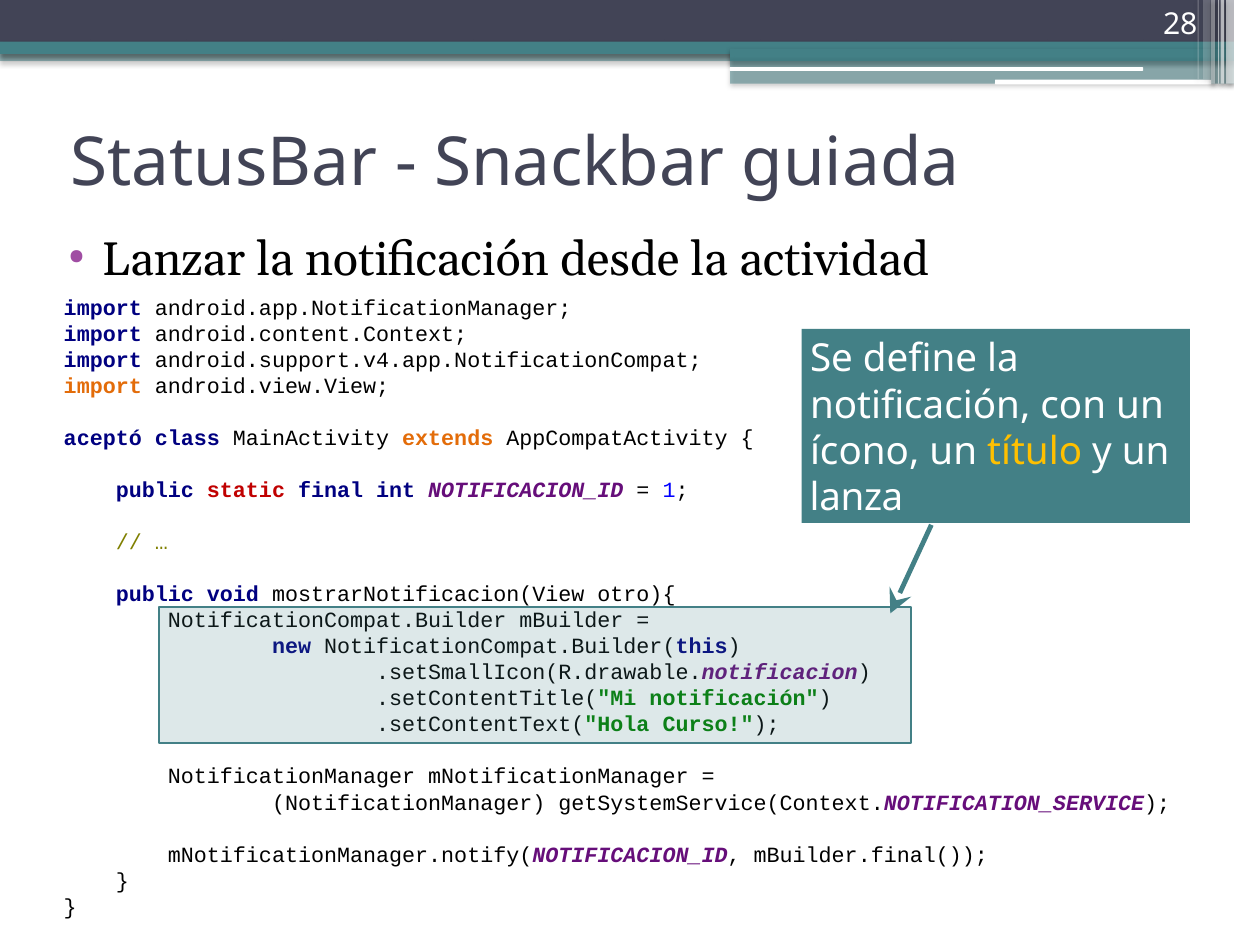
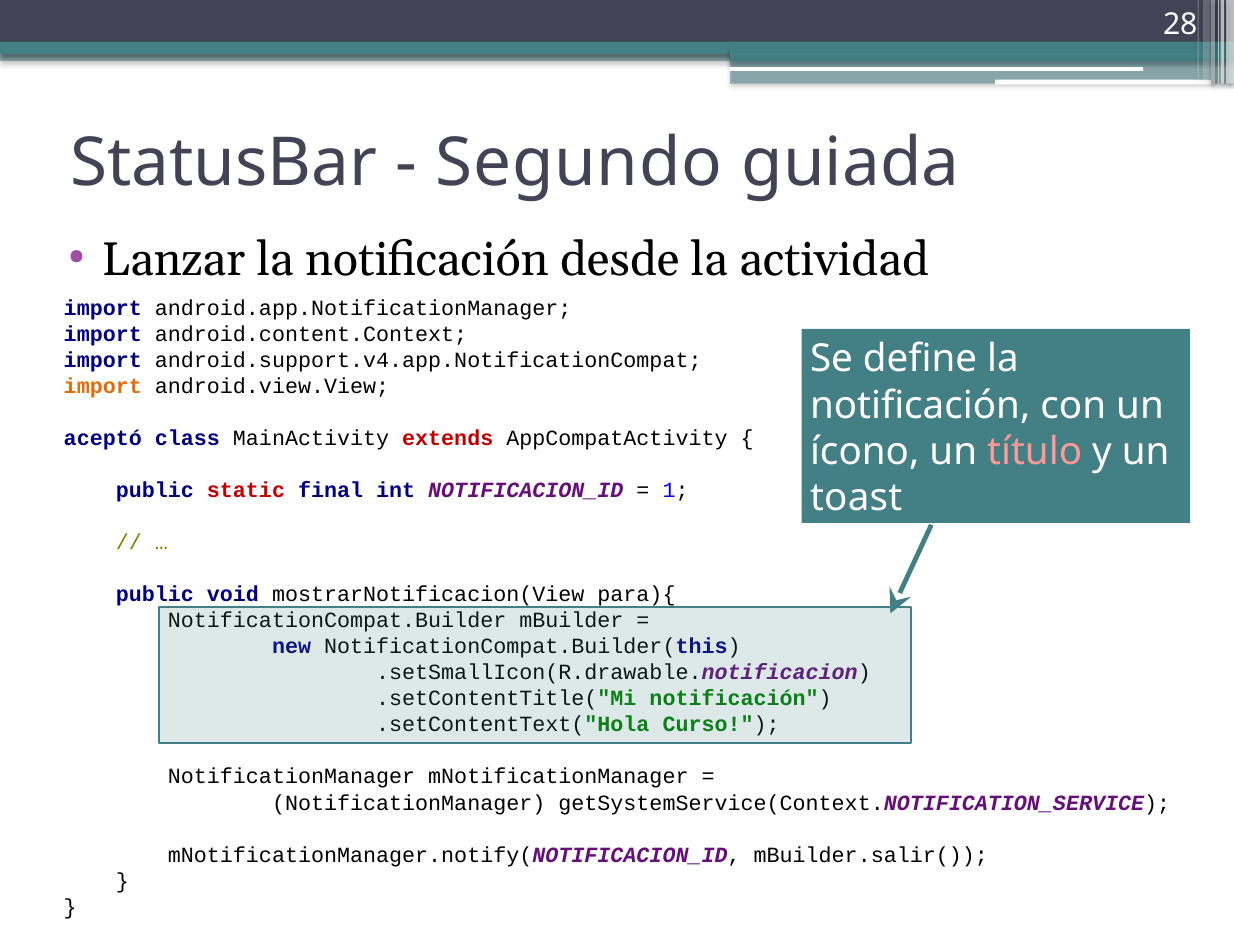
Snackbar: Snackbar -> Segundo
extends colour: orange -> red
título colour: yellow -> pink
lanza: lanza -> toast
otro){: otro){ -> para){
mBuilder.final(: mBuilder.final( -> mBuilder.salir(
